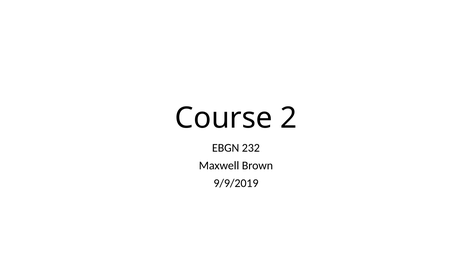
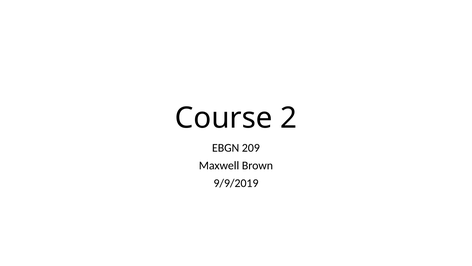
232: 232 -> 209
